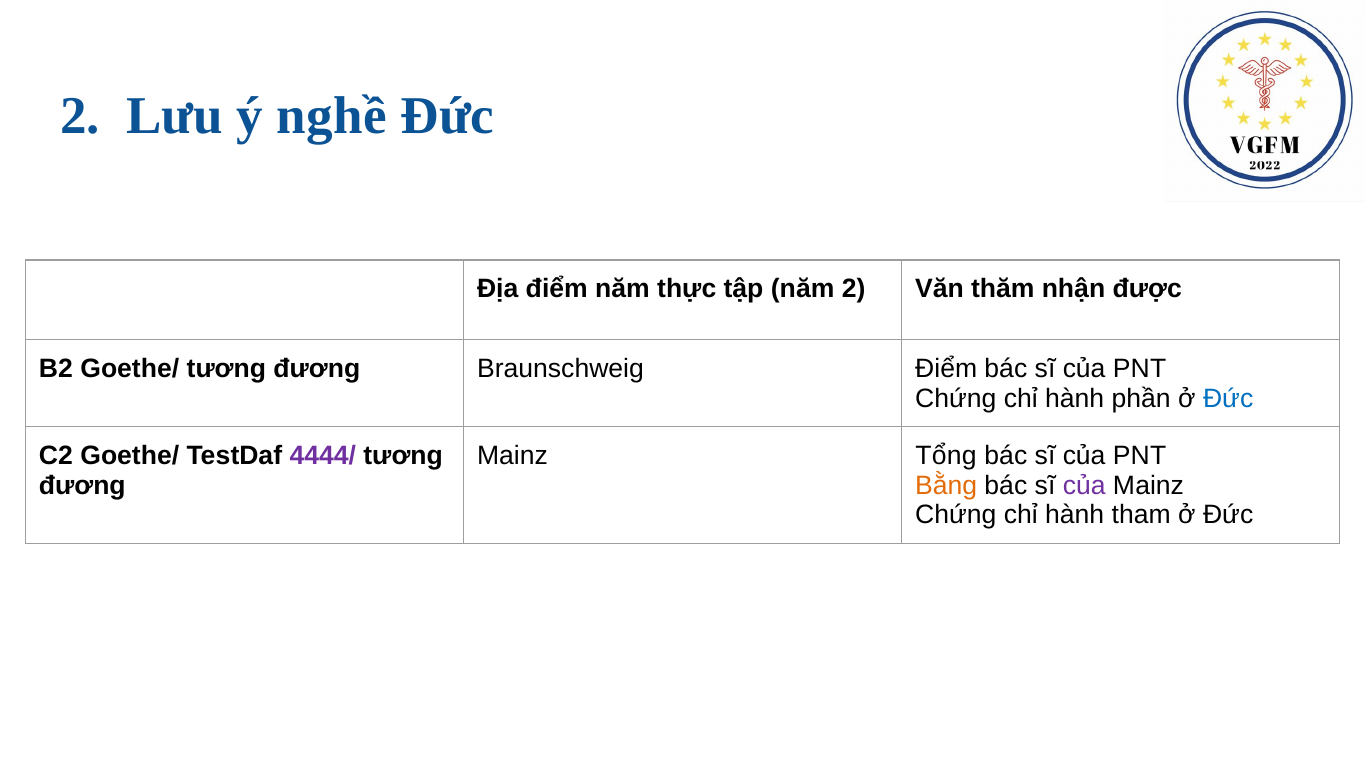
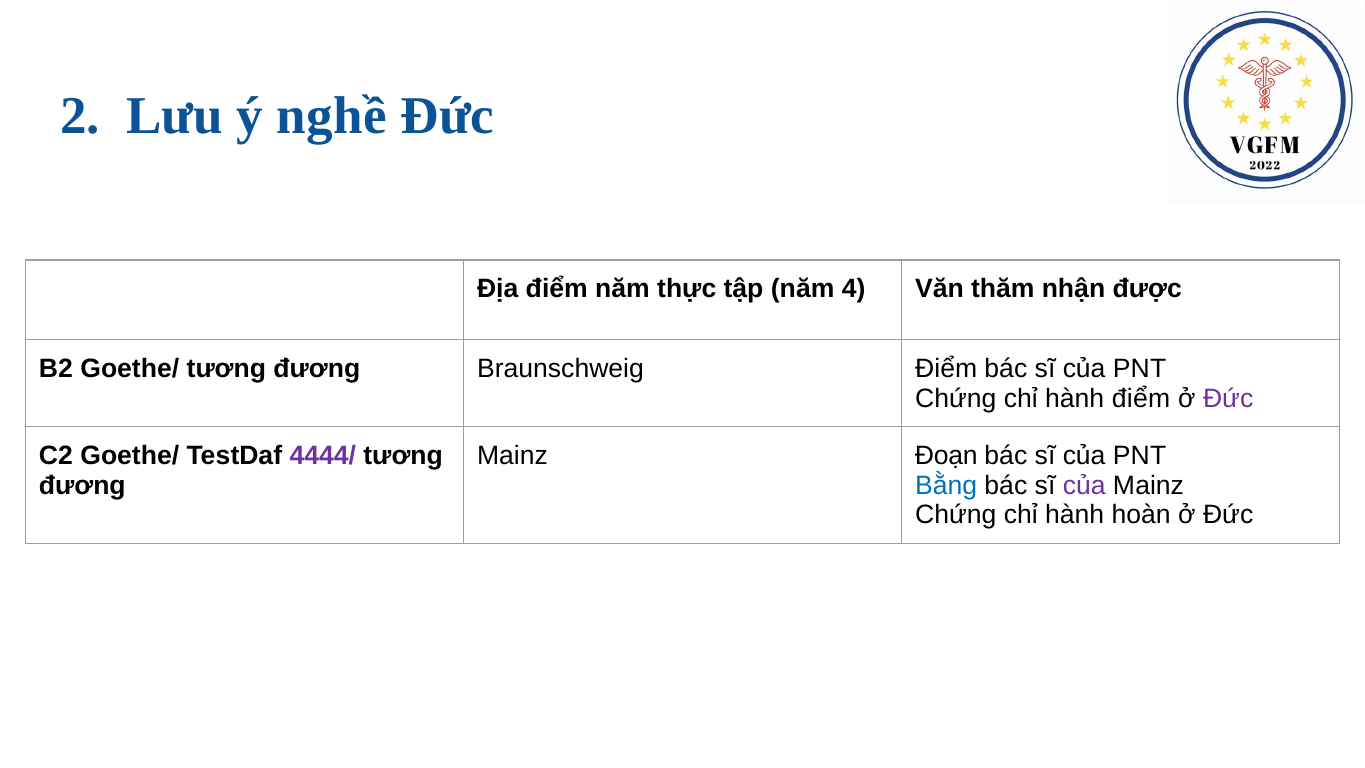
năm 2: 2 -> 4
hành phần: phần -> điểm
Đức at (1228, 398) colour: blue -> purple
Tổng: Tổng -> Đoạn
Bằng colour: orange -> blue
tham: tham -> hoàn
